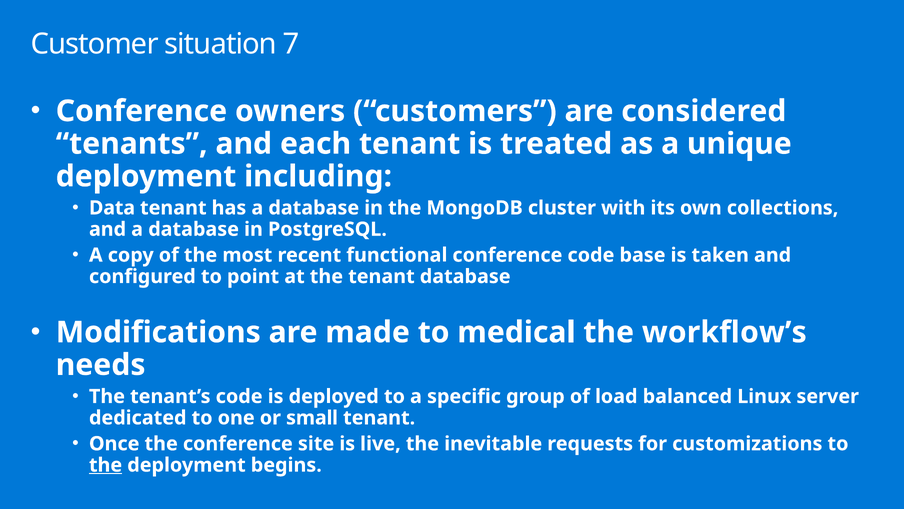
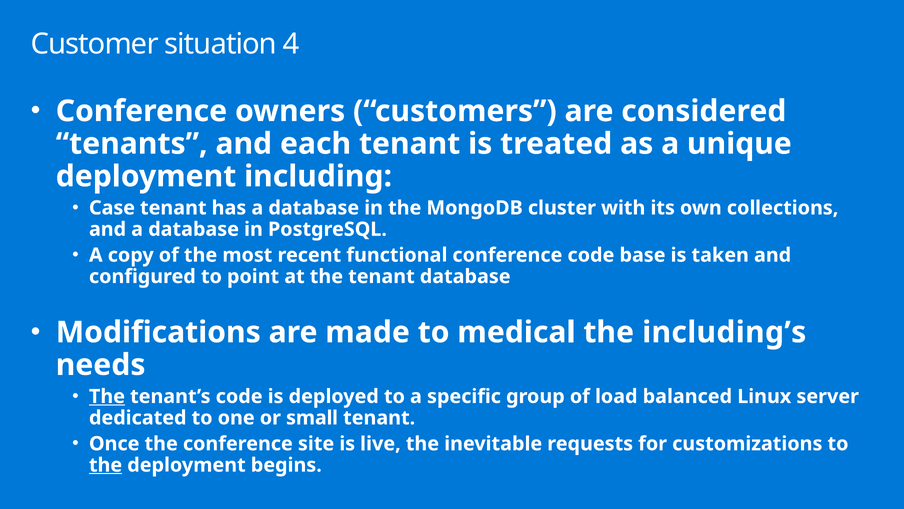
7: 7 -> 4
Data: Data -> Case
workflow’s: workflow’s -> including’s
The at (107, 396) underline: none -> present
